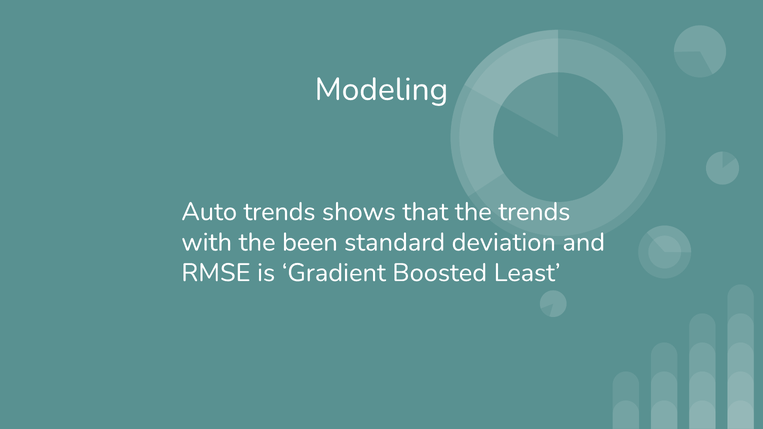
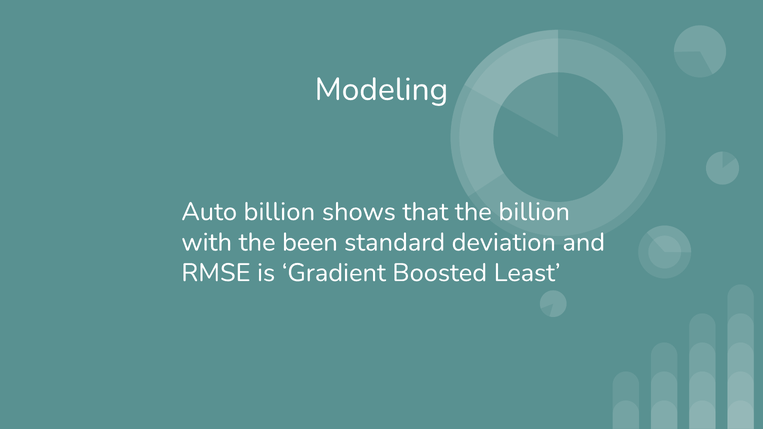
Auto trends: trends -> billion
the trends: trends -> billion
